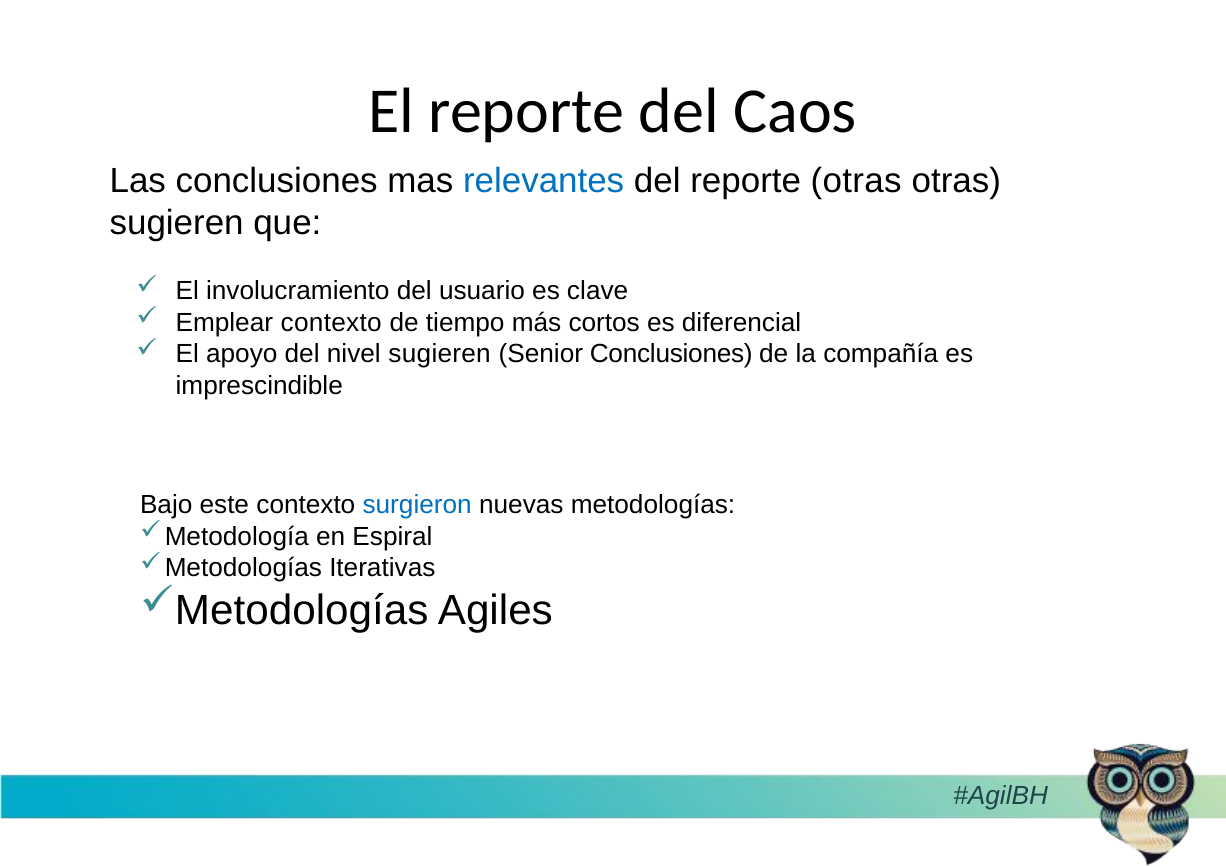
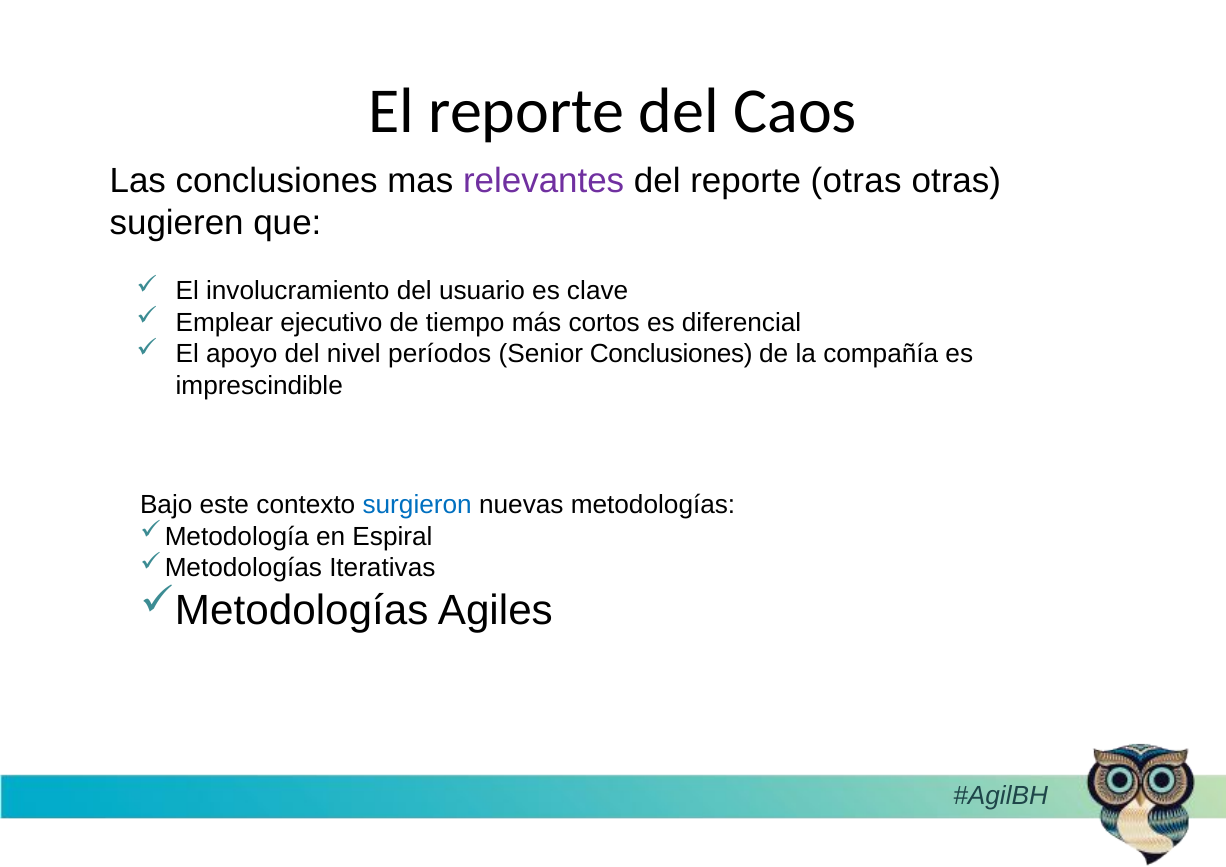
relevantes colour: blue -> purple
Emplear contexto: contexto -> ejecutivo
nivel sugieren: sugieren -> períodos
